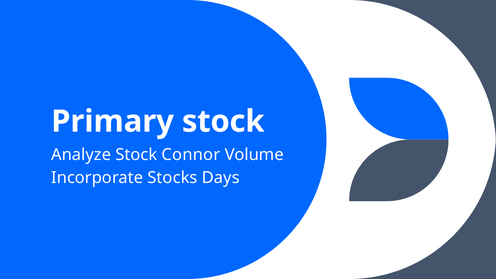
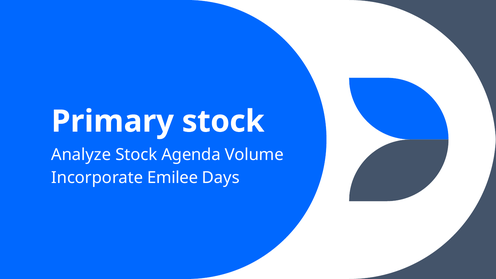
Connor: Connor -> Agenda
Stocks: Stocks -> Emilee
